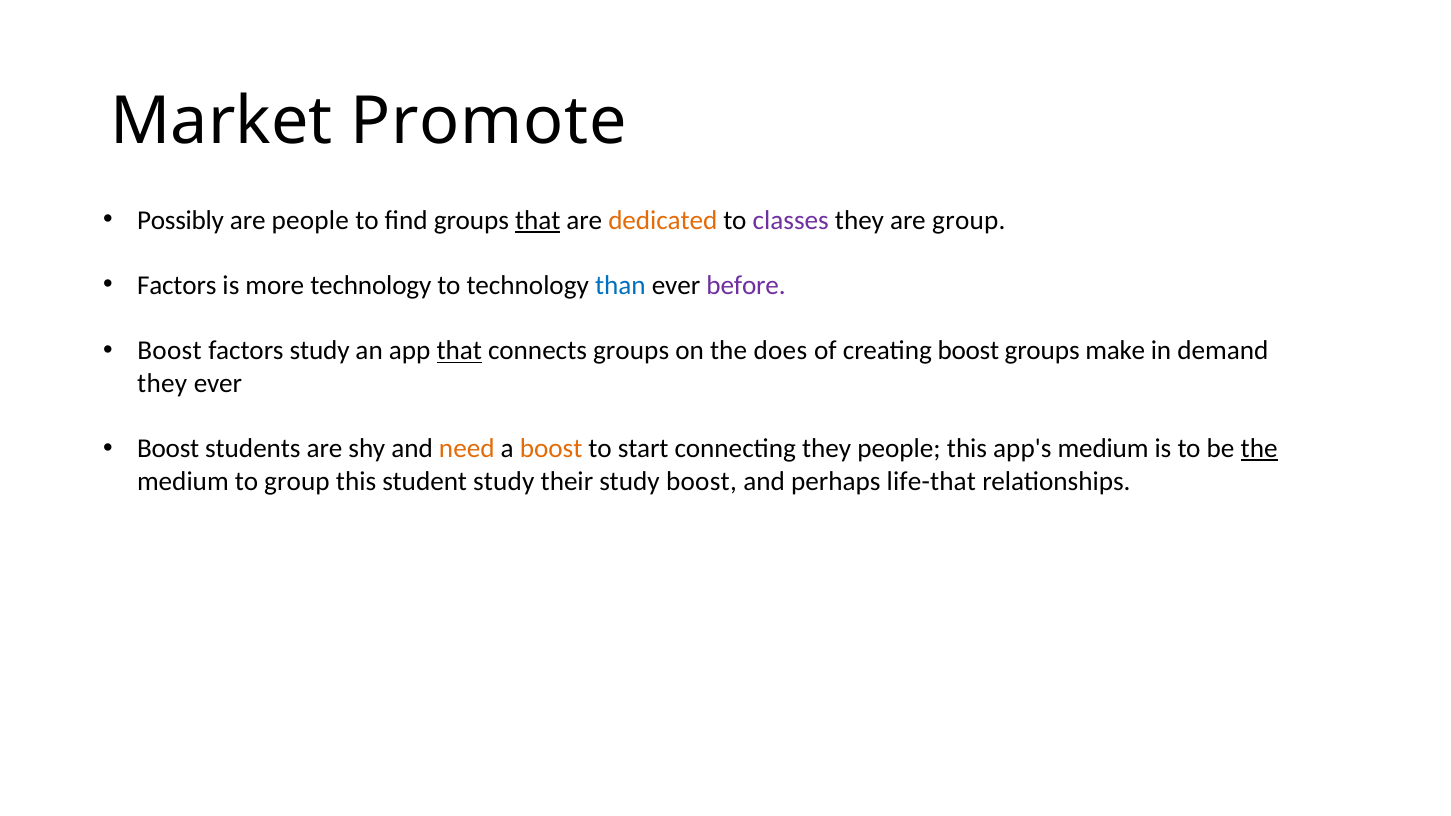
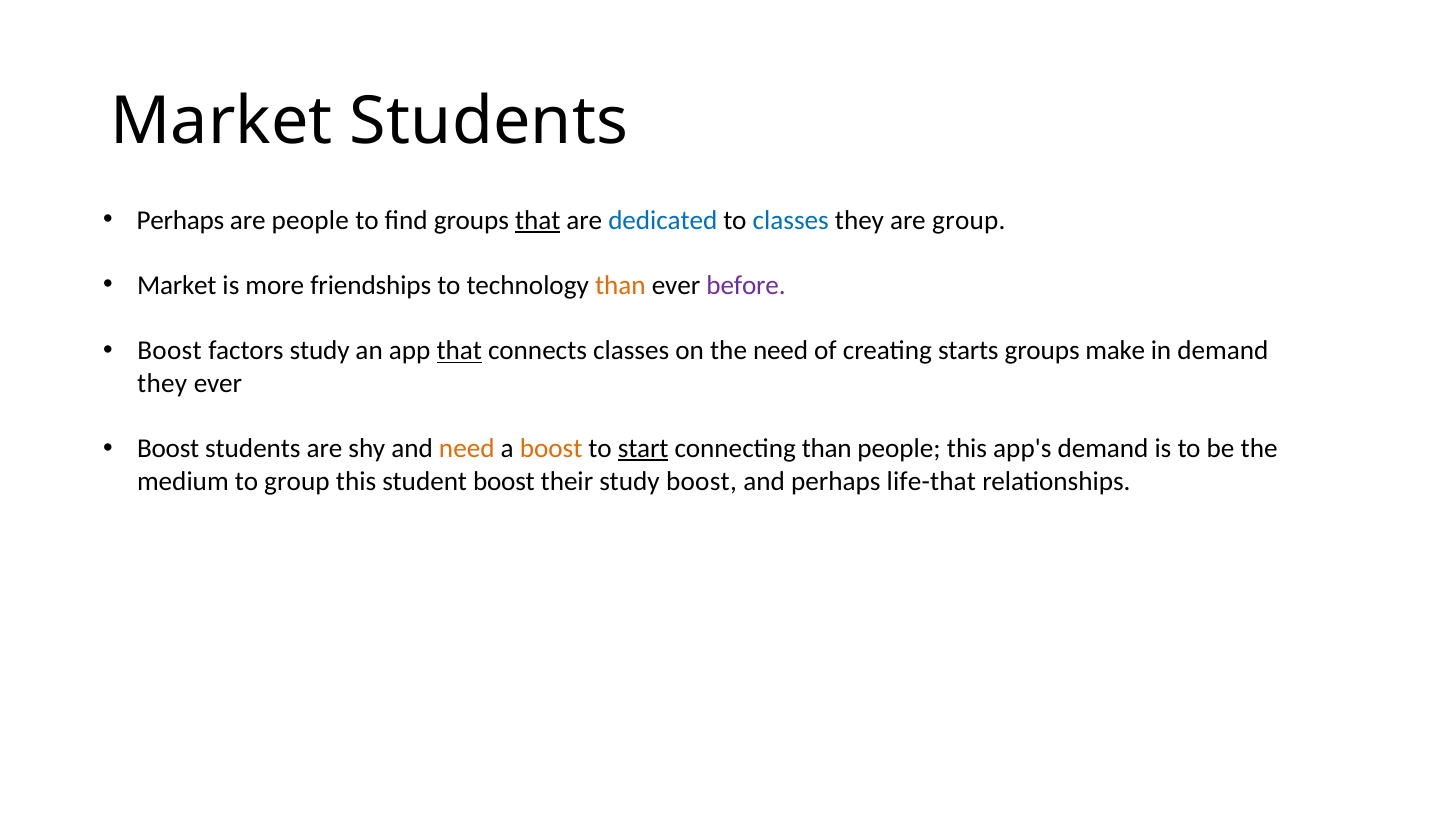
Market Promote: Promote -> Students
Possibly at (181, 220): Possibly -> Perhaps
dedicated colour: orange -> blue
classes at (791, 220) colour: purple -> blue
Factors at (177, 285): Factors -> Market
more technology: technology -> friendships
than at (620, 285) colour: blue -> orange
connects groups: groups -> classes
the does: does -> need
creating boost: boost -> starts
start underline: none -> present
connecting they: they -> than
app's medium: medium -> demand
the at (1259, 449) underline: present -> none
student study: study -> boost
